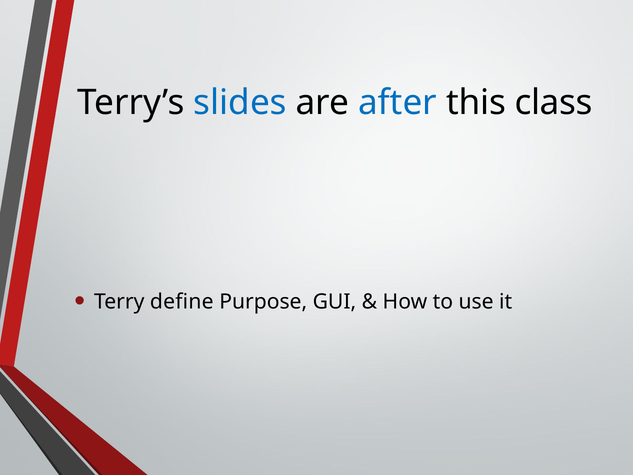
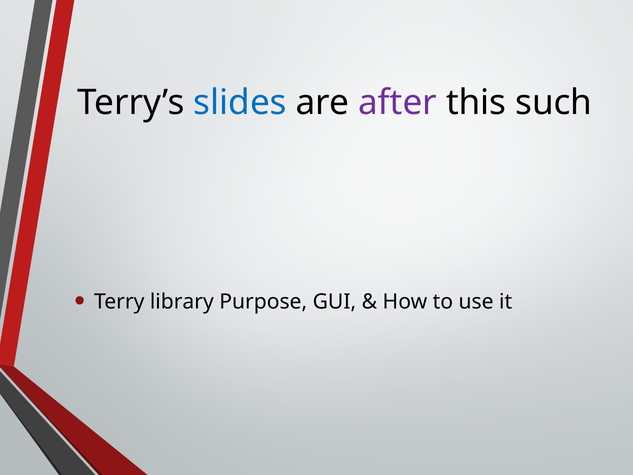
after colour: blue -> purple
class: class -> such
define: define -> library
